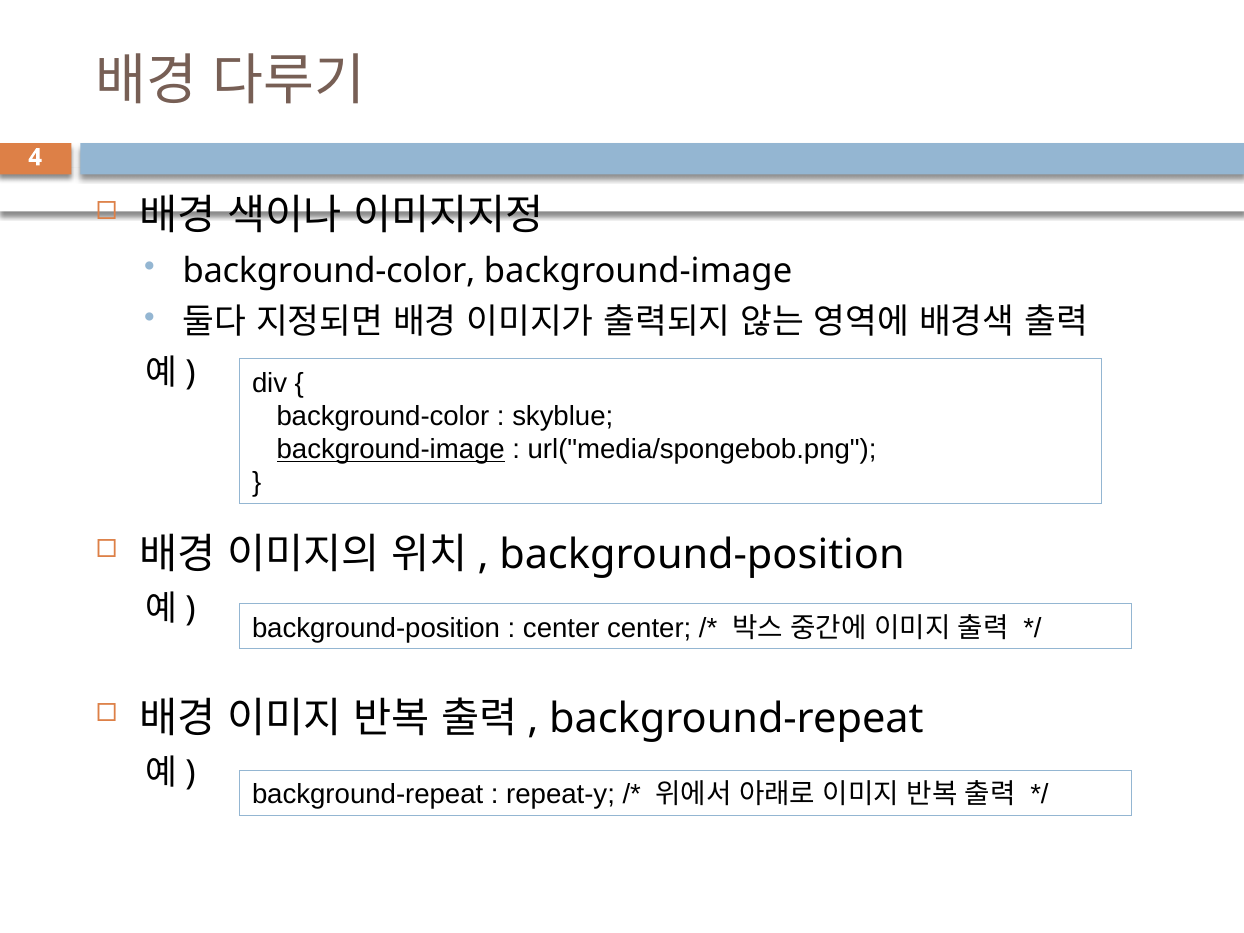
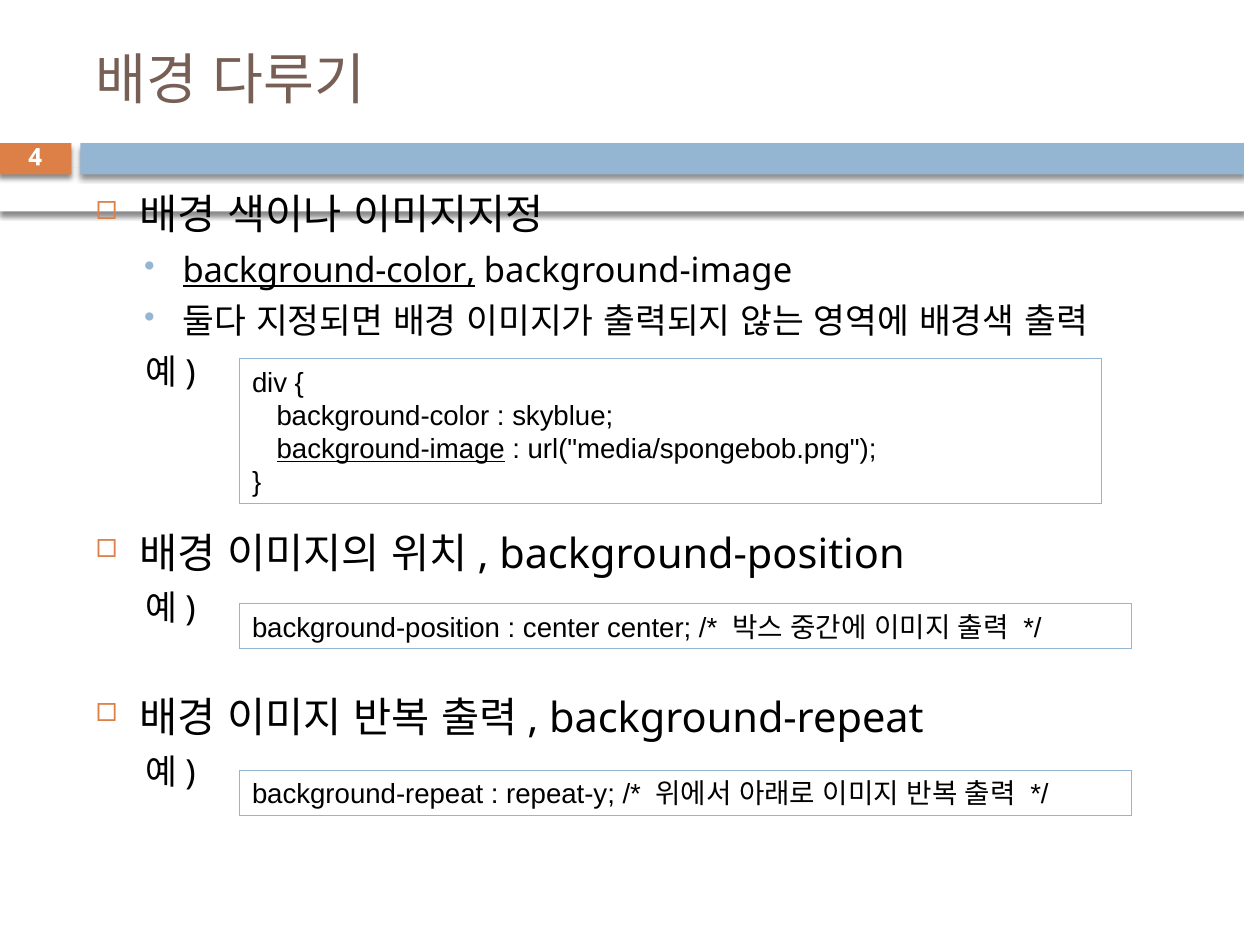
background-color at (329, 271) underline: none -> present
